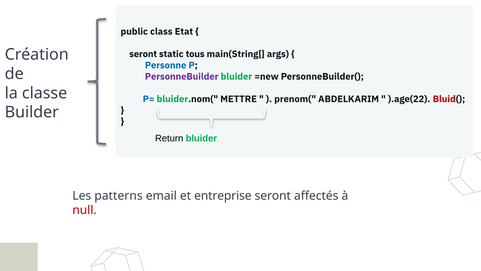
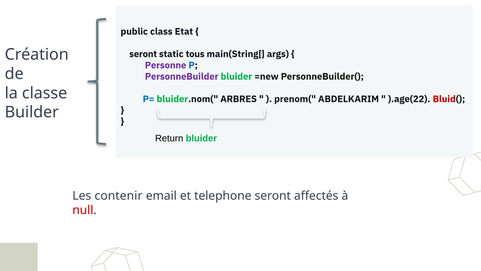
Personne colour: blue -> purple
METTRE: METTRE -> ARBRES
patterns: patterns -> contenir
entreprise: entreprise -> telephone
